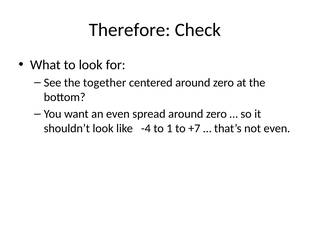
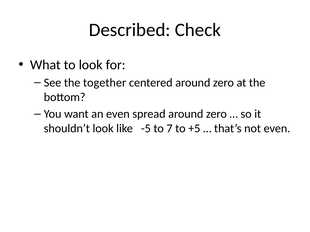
Therefore: Therefore -> Described
-4: -4 -> -5
1: 1 -> 7
+7: +7 -> +5
